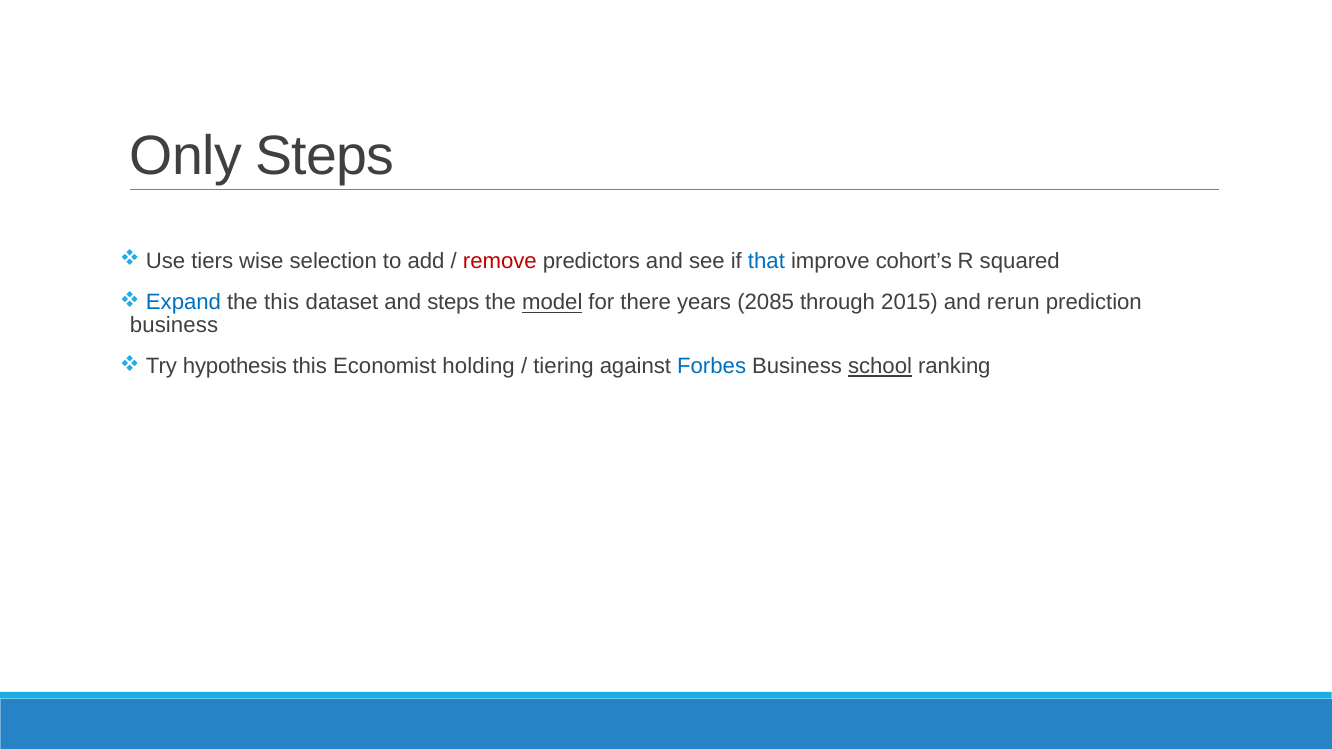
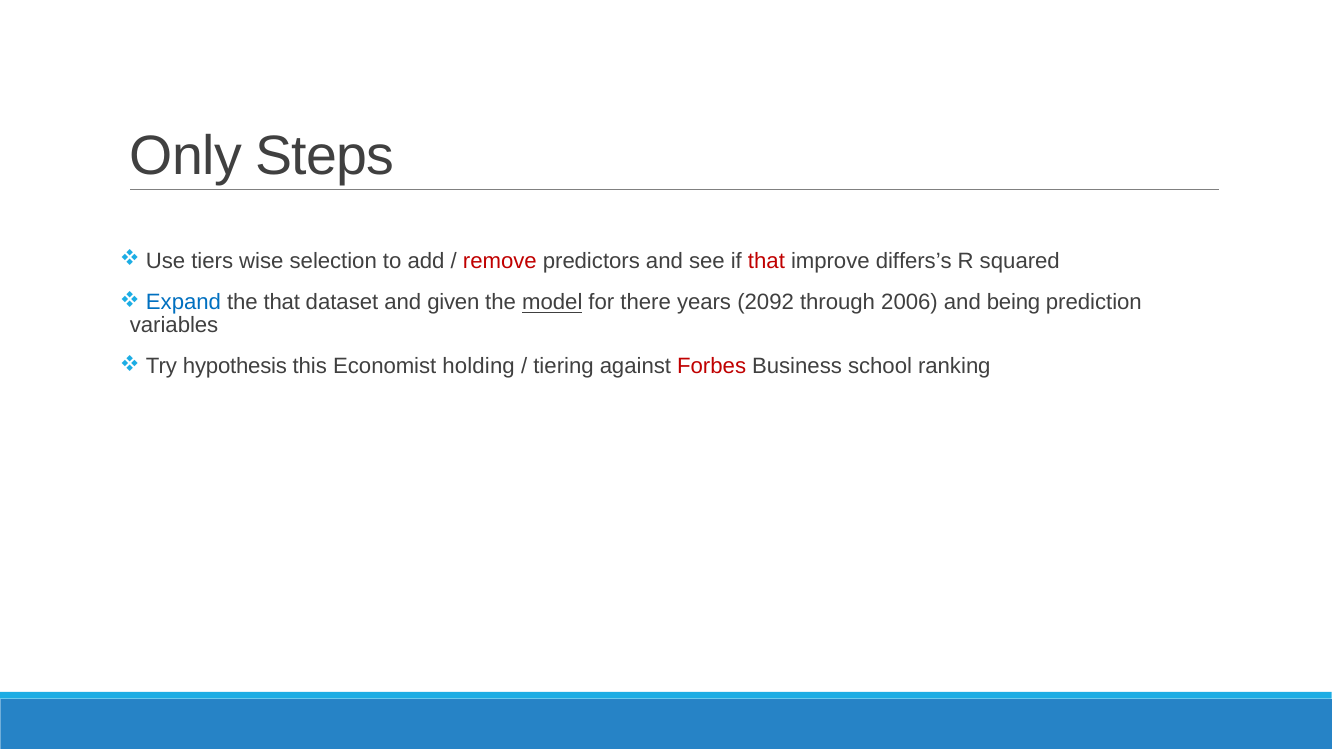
that at (766, 261) colour: blue -> red
cohort’s: cohort’s -> differs’s
the this: this -> that
and steps: steps -> given
2085: 2085 -> 2092
2015: 2015 -> 2006
rerun: rerun -> being
business at (174, 325): business -> variables
Forbes colour: blue -> red
school underline: present -> none
